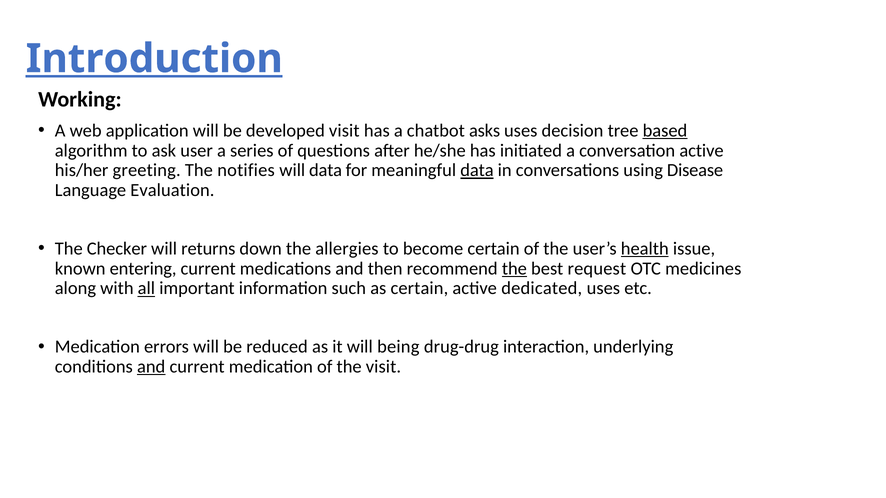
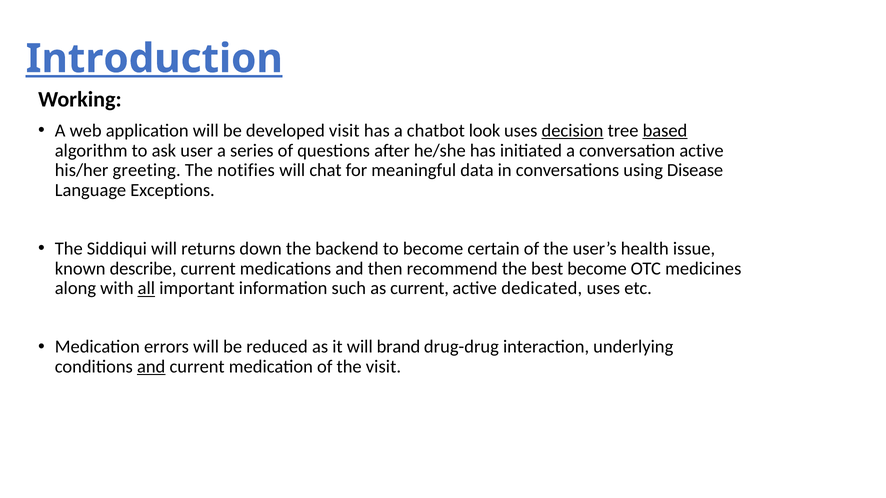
asks: asks -> look
decision underline: none -> present
will data: data -> chat
data at (477, 170) underline: present -> none
Evaluation: Evaluation -> Exceptions
Checker: Checker -> Siddiqui
allergies: allergies -> backend
health underline: present -> none
entering: entering -> describe
the at (514, 269) underline: present -> none
best request: request -> become
as certain: certain -> current
being: being -> brand
